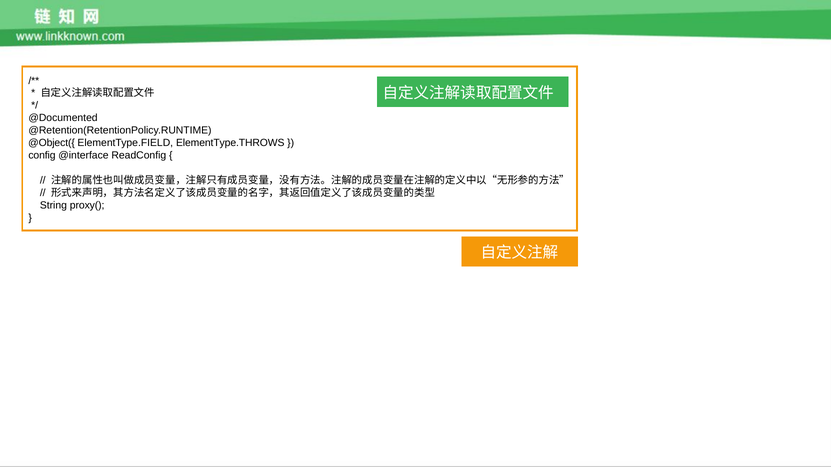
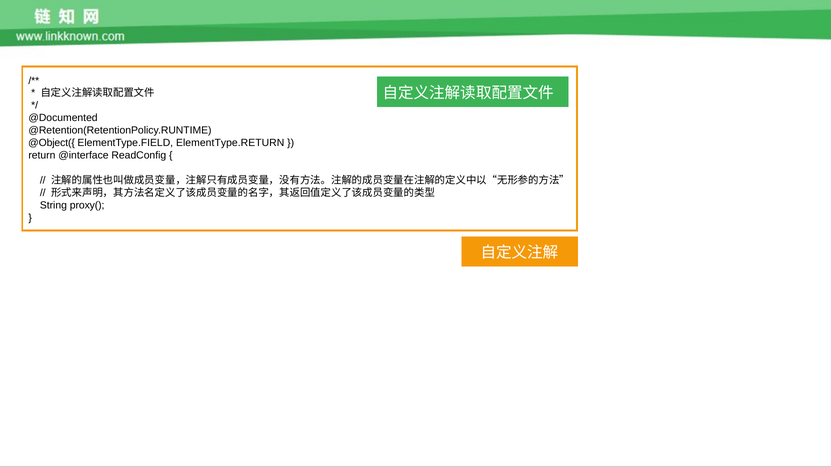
ElementType.THROWS: ElementType.THROWS -> ElementType.RETURN
config: config -> return
